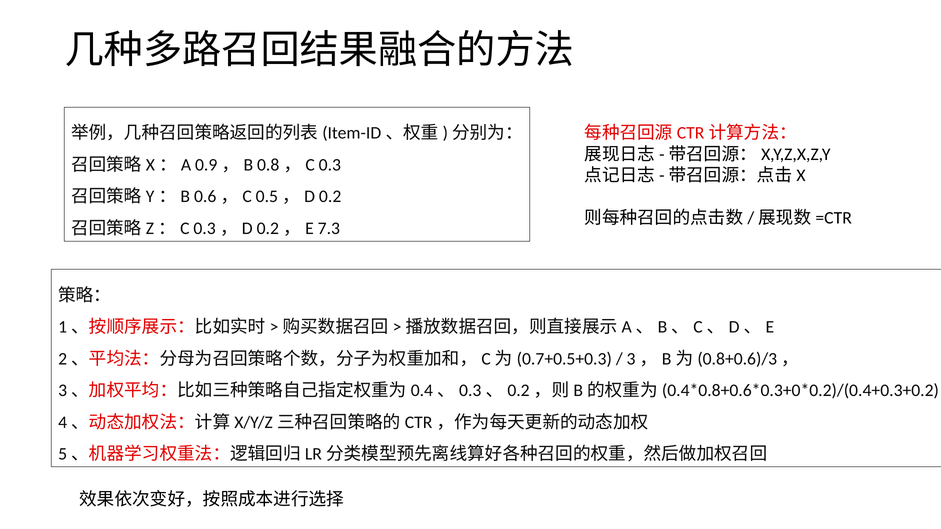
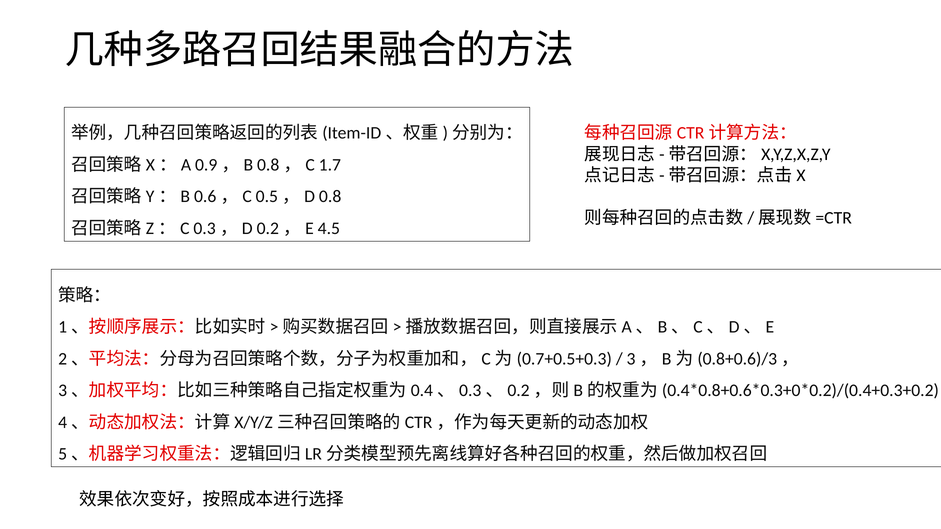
0.3: 0.3 -> 1.7
0.2: 0.2 -> 0.8
7.3: 7.3 -> 4.5
